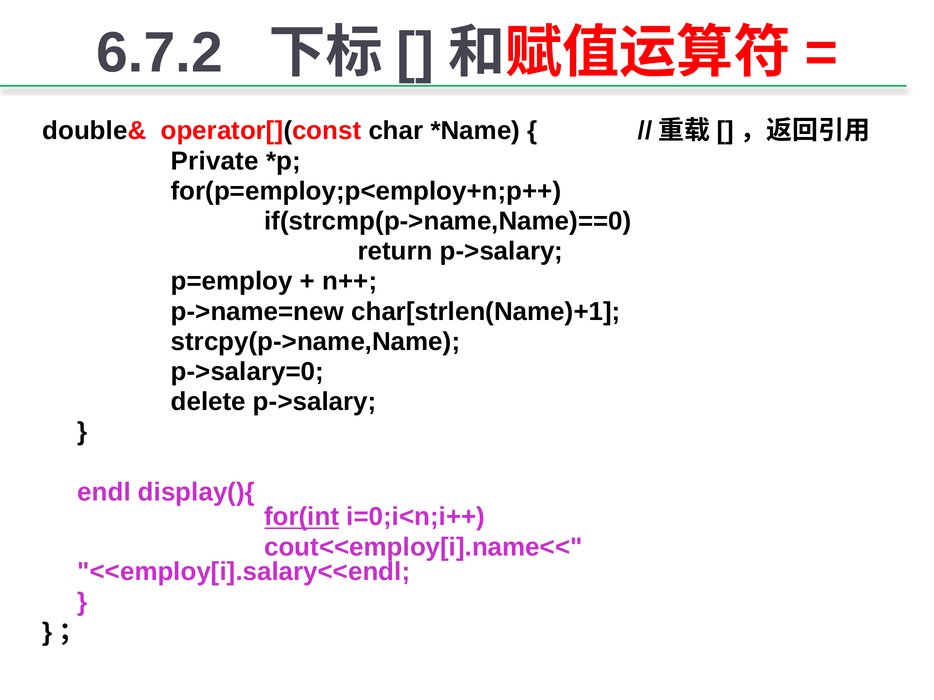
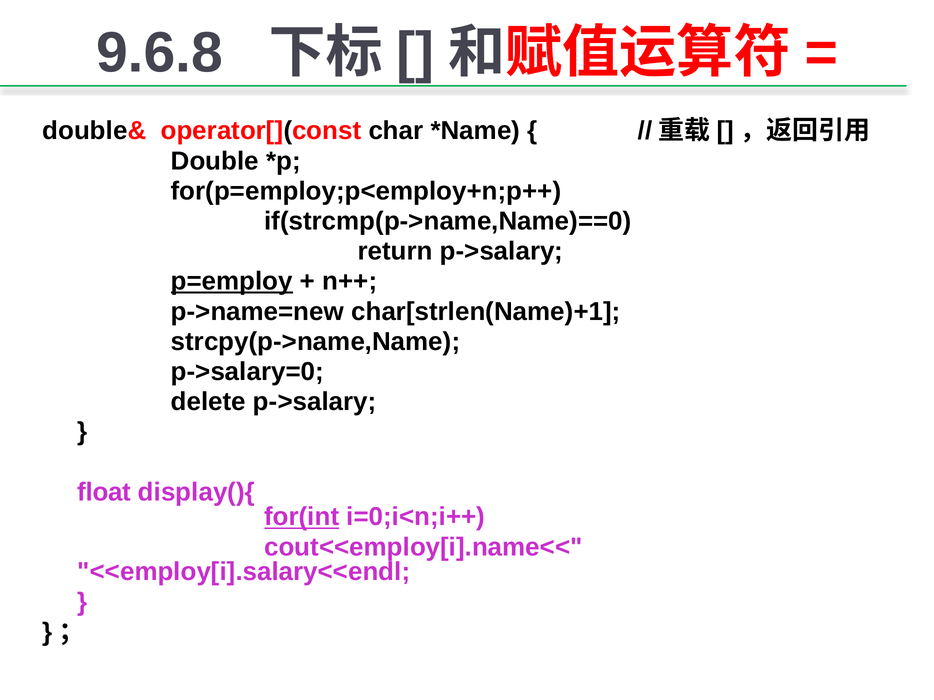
6.7.2: 6.7.2 -> 9.6.8
Private: Private -> Double
p=employ underline: none -> present
endl: endl -> float
